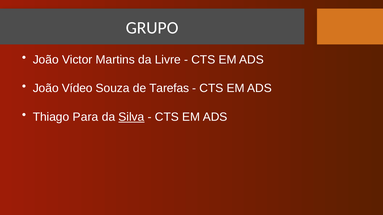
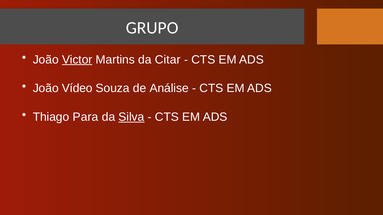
Victor underline: none -> present
Livre: Livre -> Citar
Tarefas: Tarefas -> Análise
